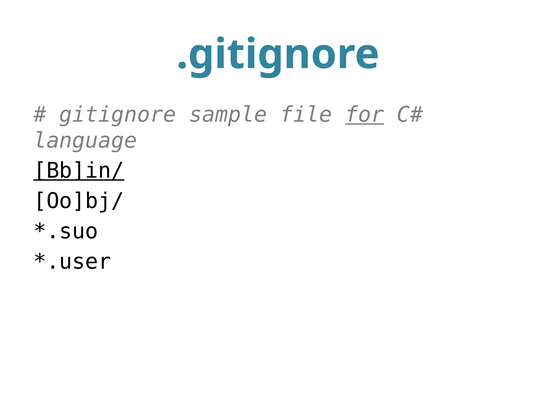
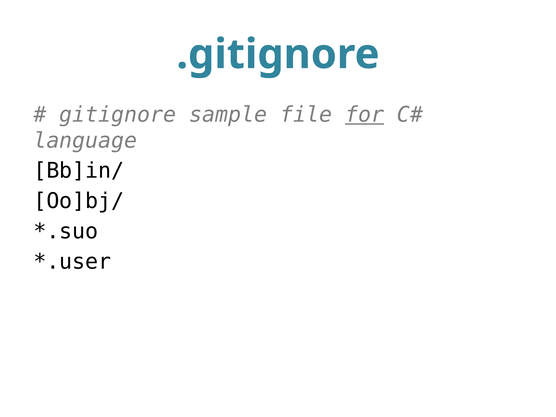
Bb]in/ underline: present -> none
